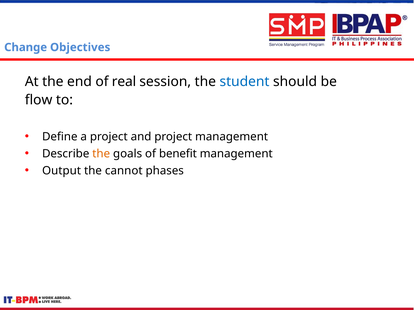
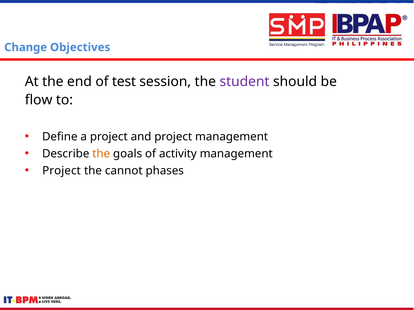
real: real -> test
student colour: blue -> purple
benefit: benefit -> activity
Output at (62, 171): Output -> Project
